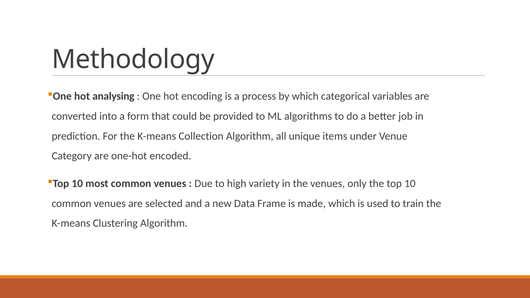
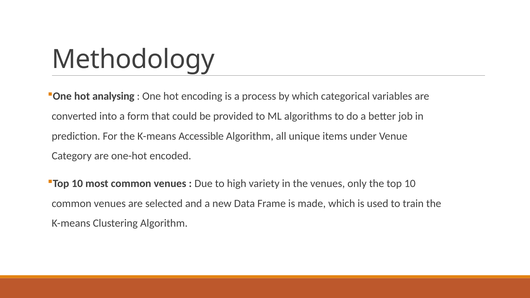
Collection: Collection -> Accessible
